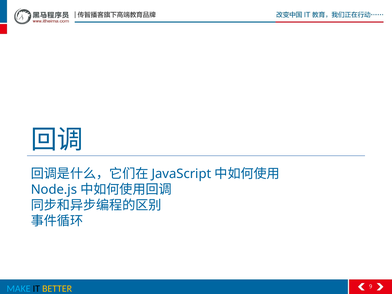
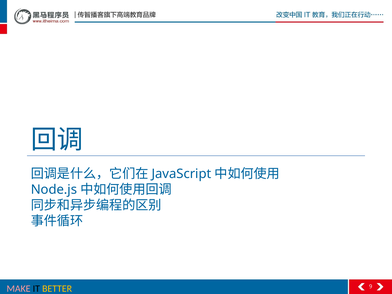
MAKE colour: light blue -> pink
